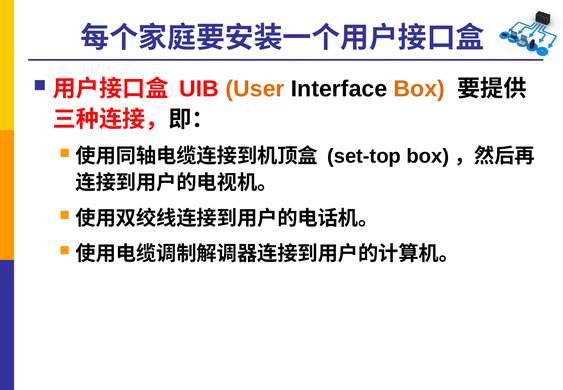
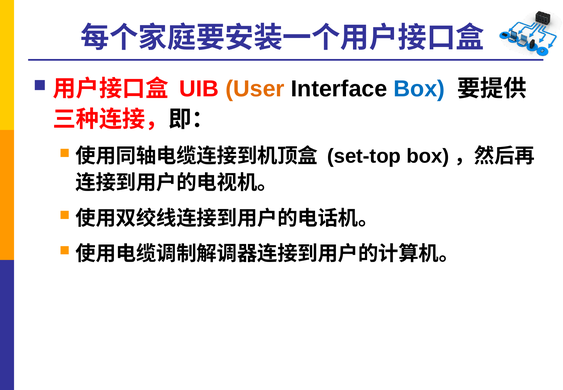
Box at (419, 89) colour: orange -> blue
